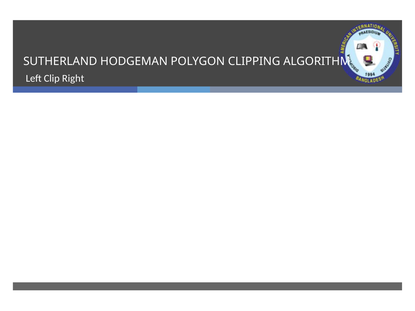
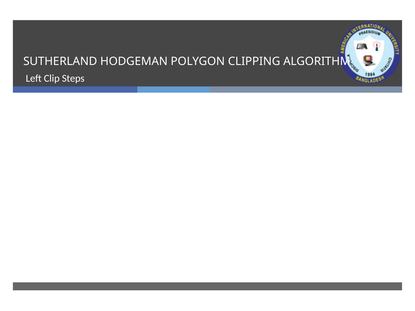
Right: Right -> Steps
